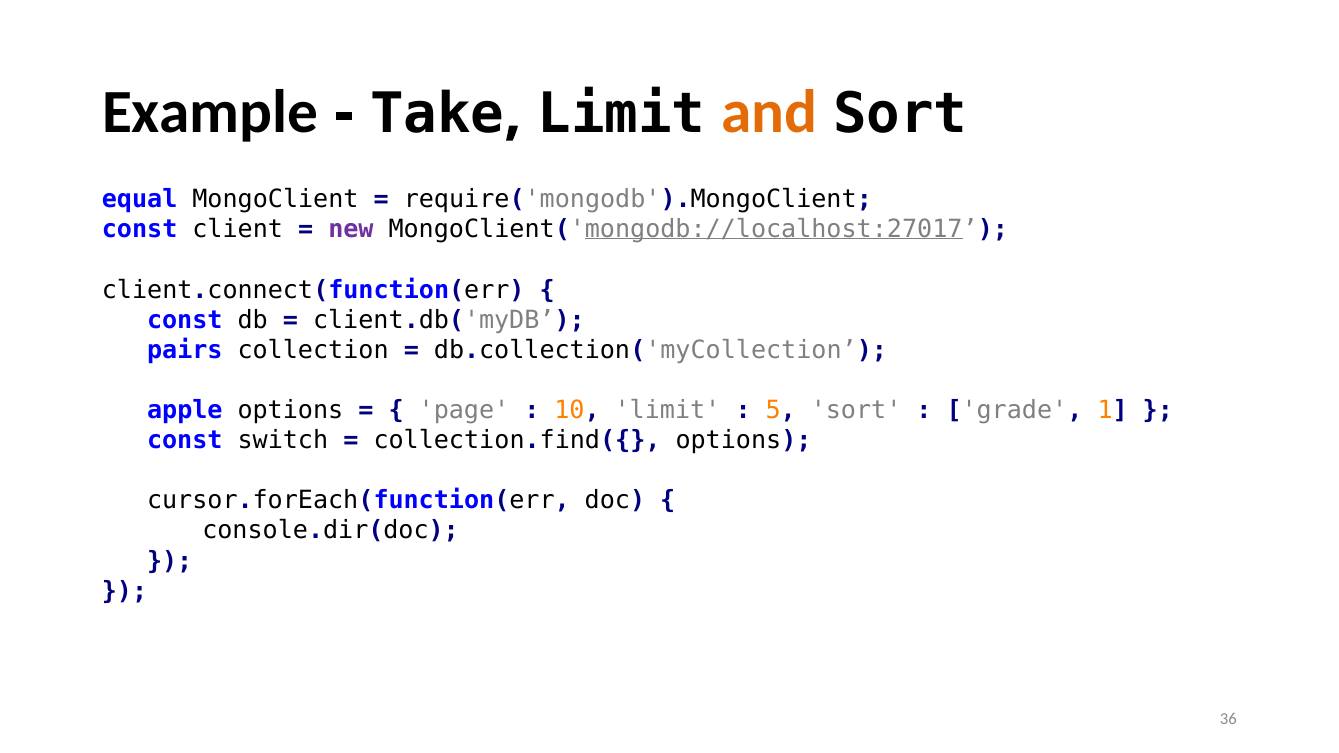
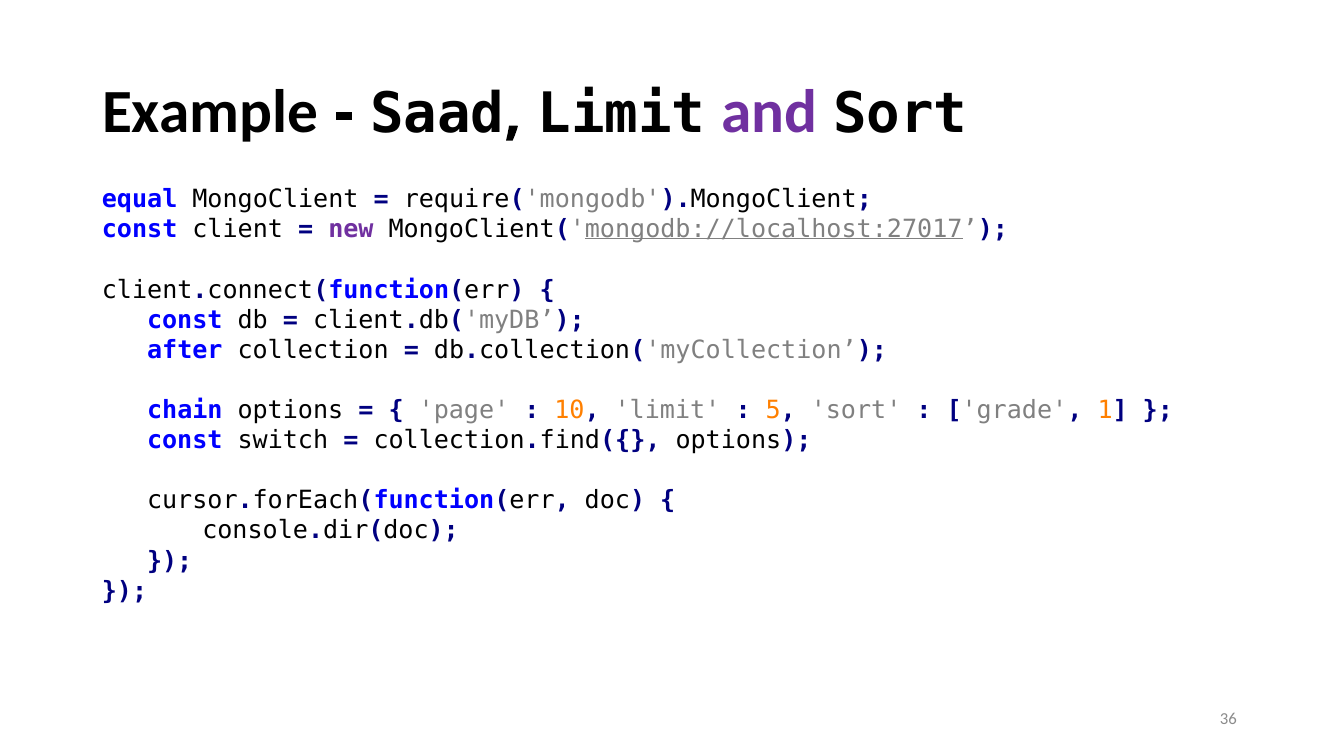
Take: Take -> Saad
and colour: orange -> purple
pairs: pairs -> after
apple: apple -> chain
